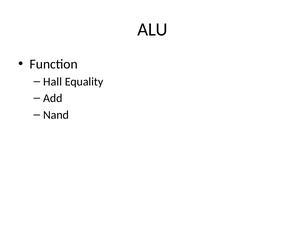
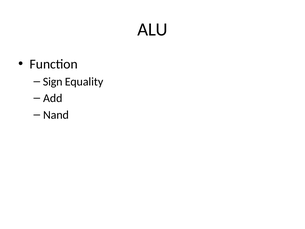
Hall: Hall -> Sign
